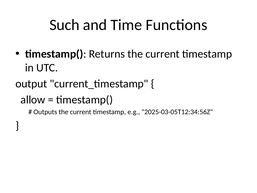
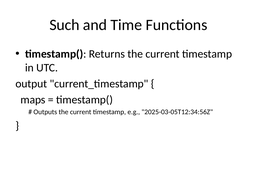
allow: allow -> maps
